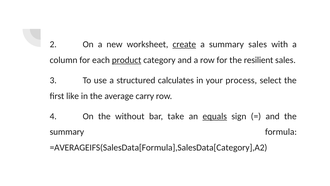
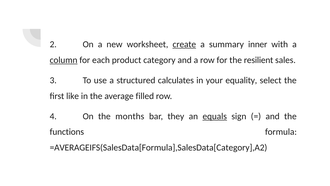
summary sales: sales -> inner
column underline: none -> present
product underline: present -> none
process: process -> equality
carry: carry -> filled
without: without -> months
take: take -> they
summary at (67, 132): summary -> functions
